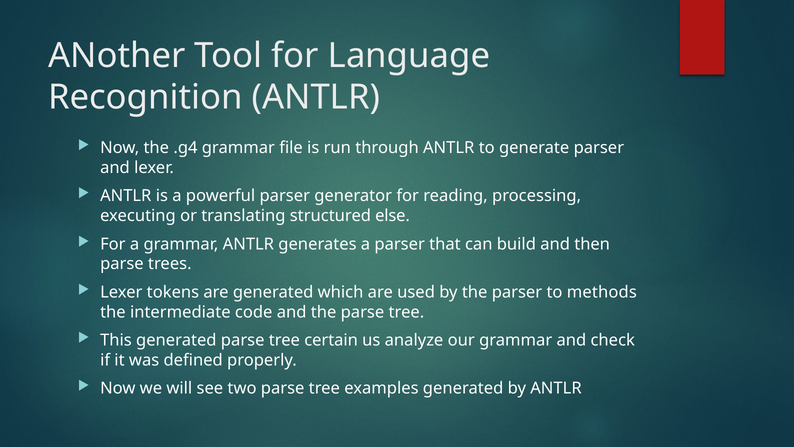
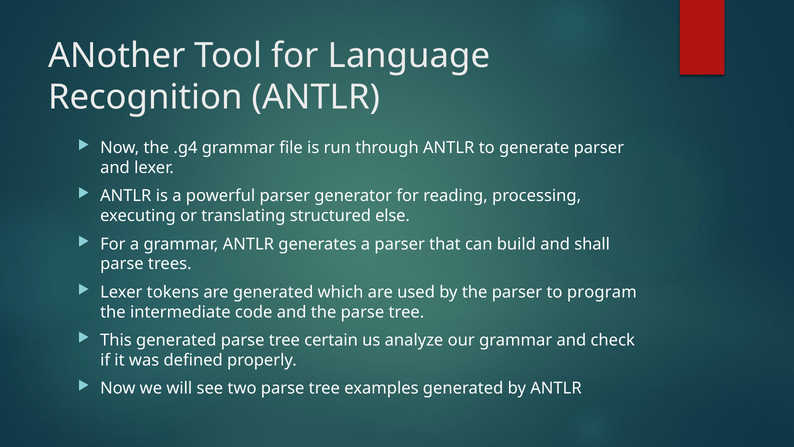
then: then -> shall
methods: methods -> program
